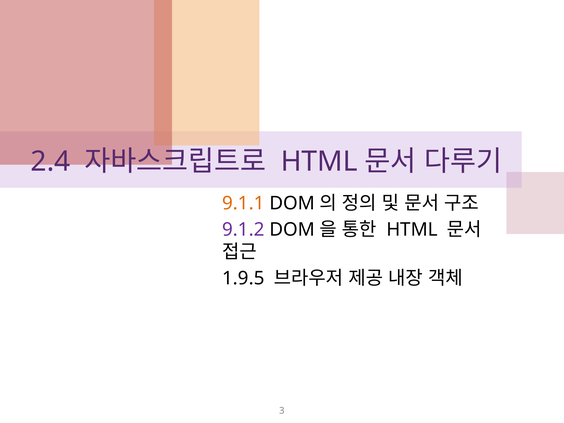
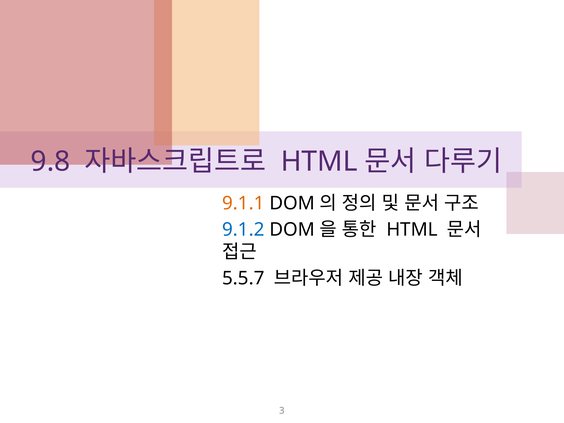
2.4: 2.4 -> 9.8
9.1.2 colour: purple -> blue
1.9.5: 1.9.5 -> 5.5.7
